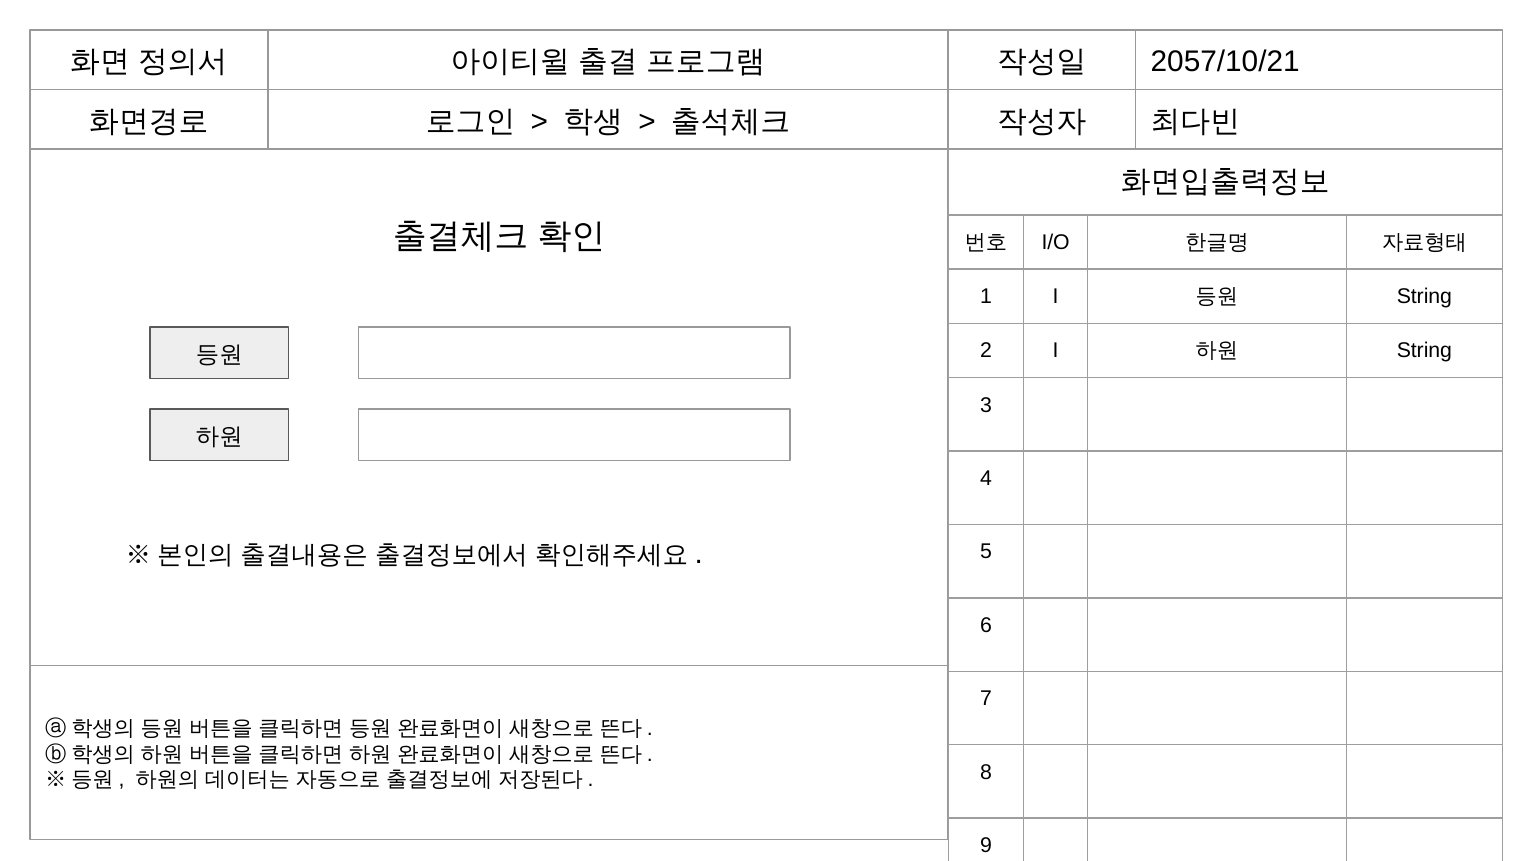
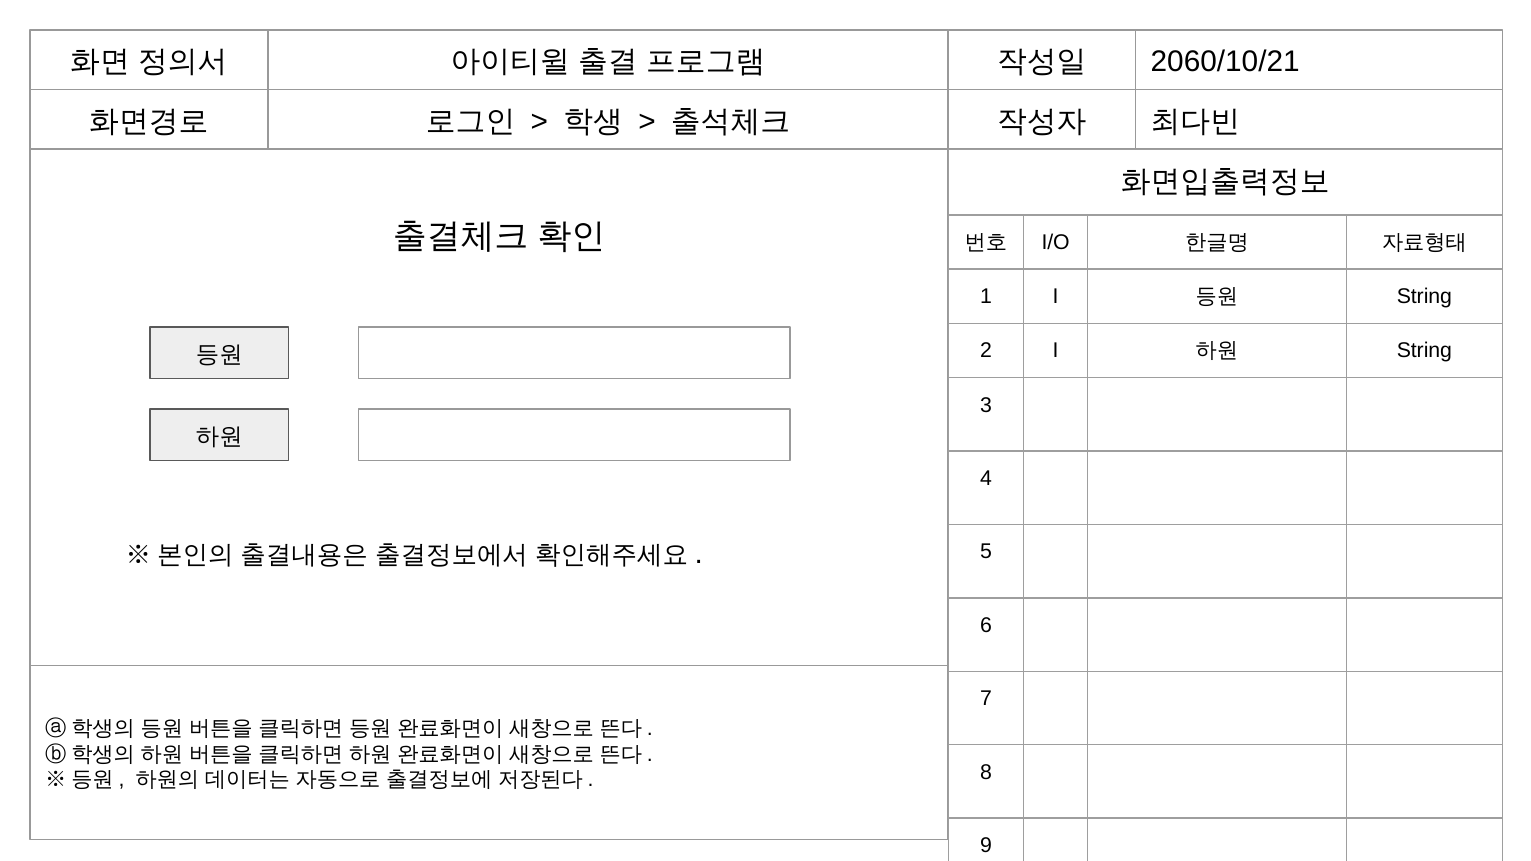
2057/10/21: 2057/10/21 -> 2060/10/21
